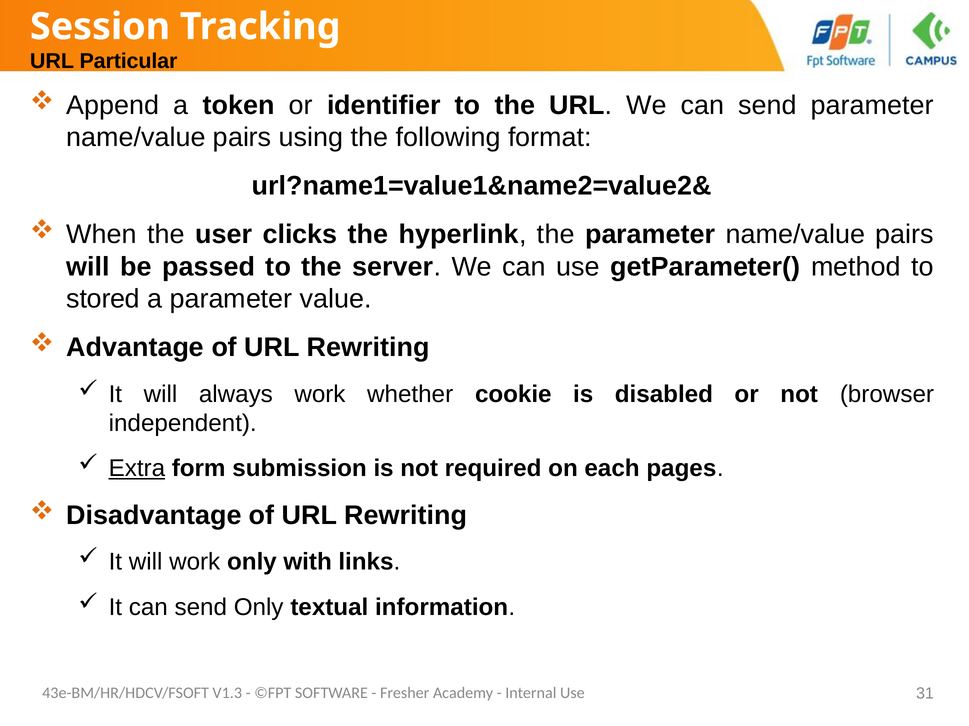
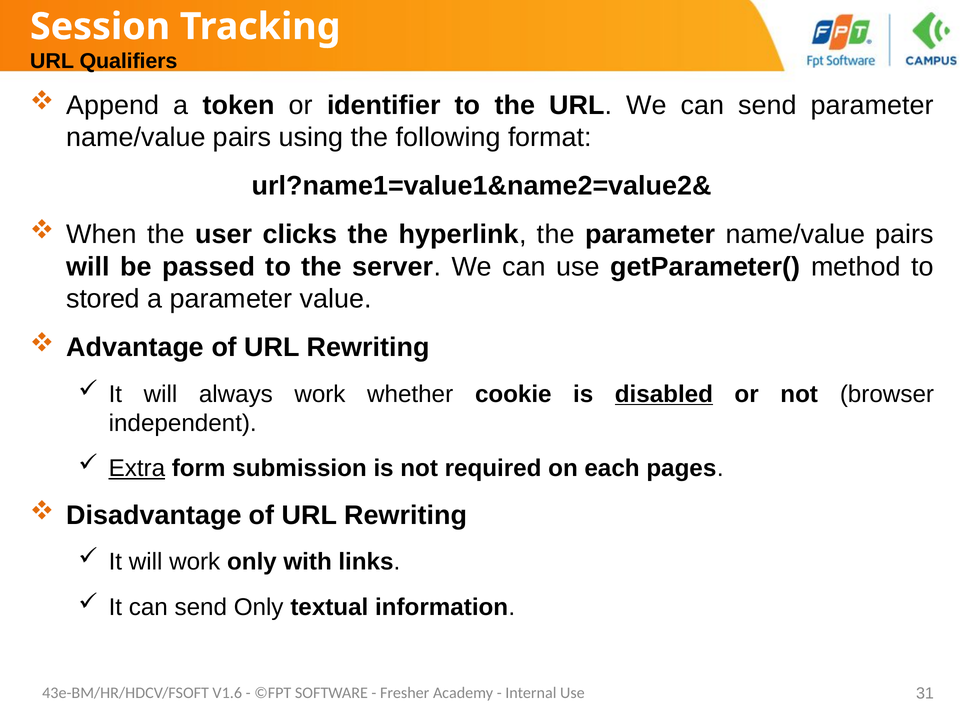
Particular: Particular -> Qualifiers
disabled underline: none -> present
V1.3: V1.3 -> V1.6
